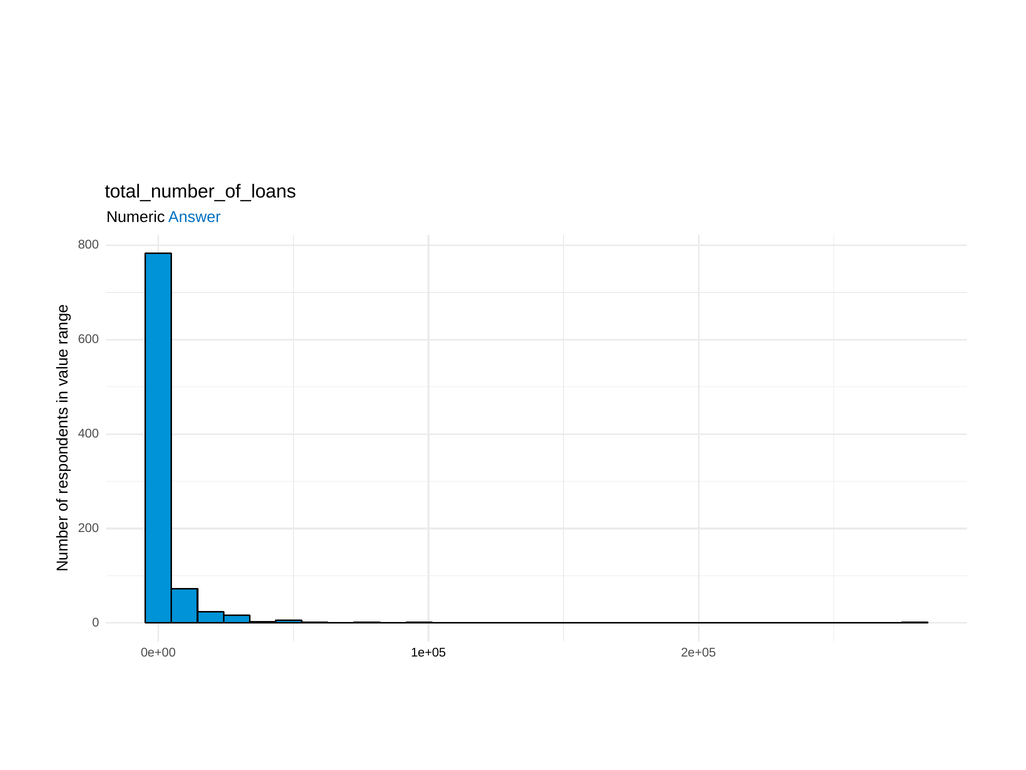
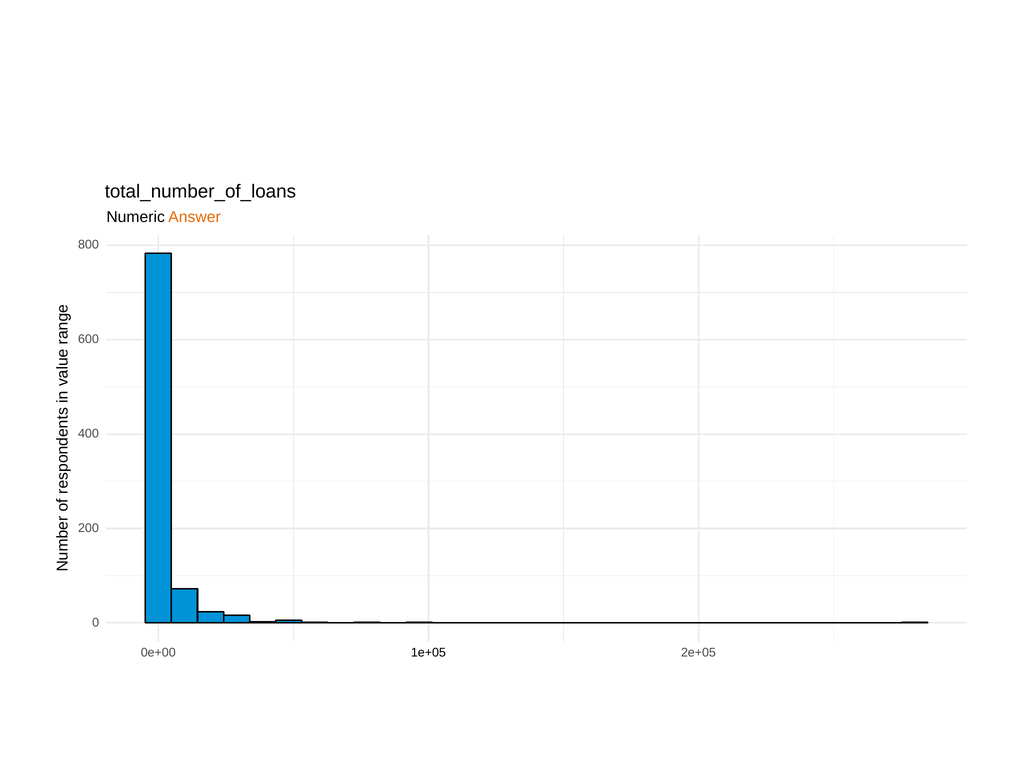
Answer colour: blue -> orange
